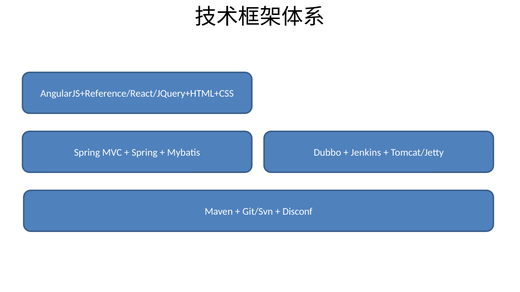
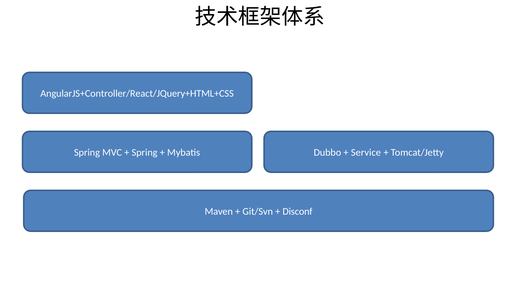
AngularJS+Reference/React/JQuery+HTML+CSS: AngularJS+Reference/React/JQuery+HTML+CSS -> AngularJS+Controller/React/JQuery+HTML+CSS
Jenkins: Jenkins -> Service
